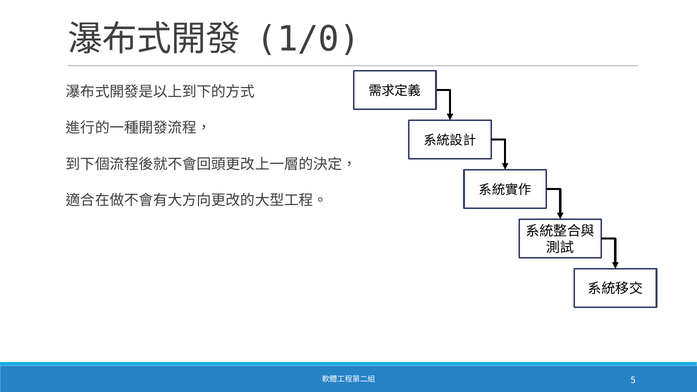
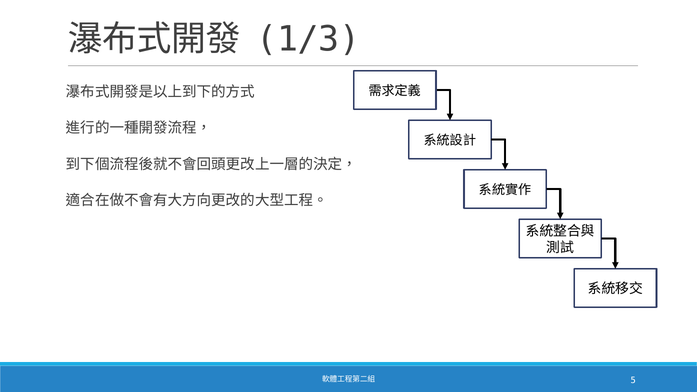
1/0: 1/0 -> 1/3
